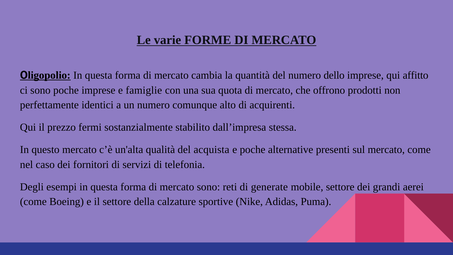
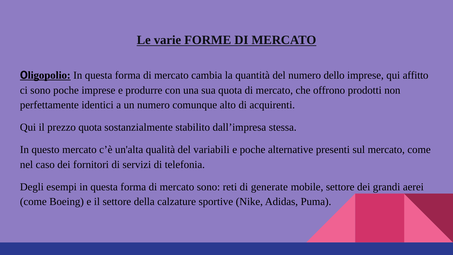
famiglie: famiglie -> produrre
prezzo fermi: fermi -> quota
acquista: acquista -> variabili
